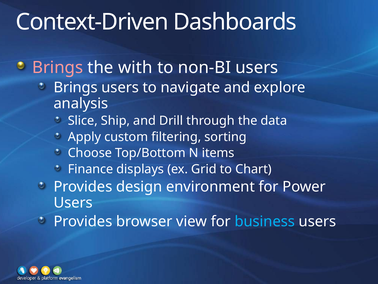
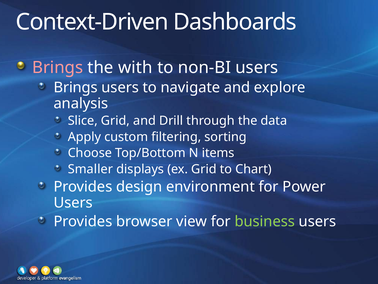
Slice Ship: Ship -> Grid
Finance: Finance -> Smaller
business colour: light blue -> light green
